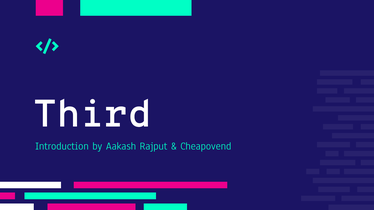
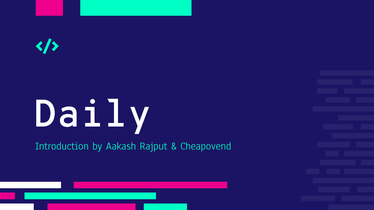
Third: Third -> Daily
